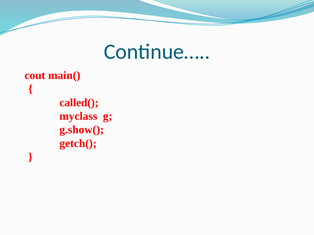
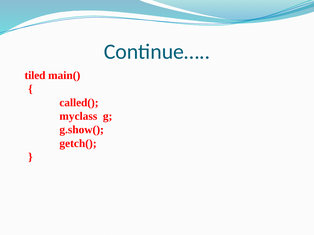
cout: cout -> tiled
